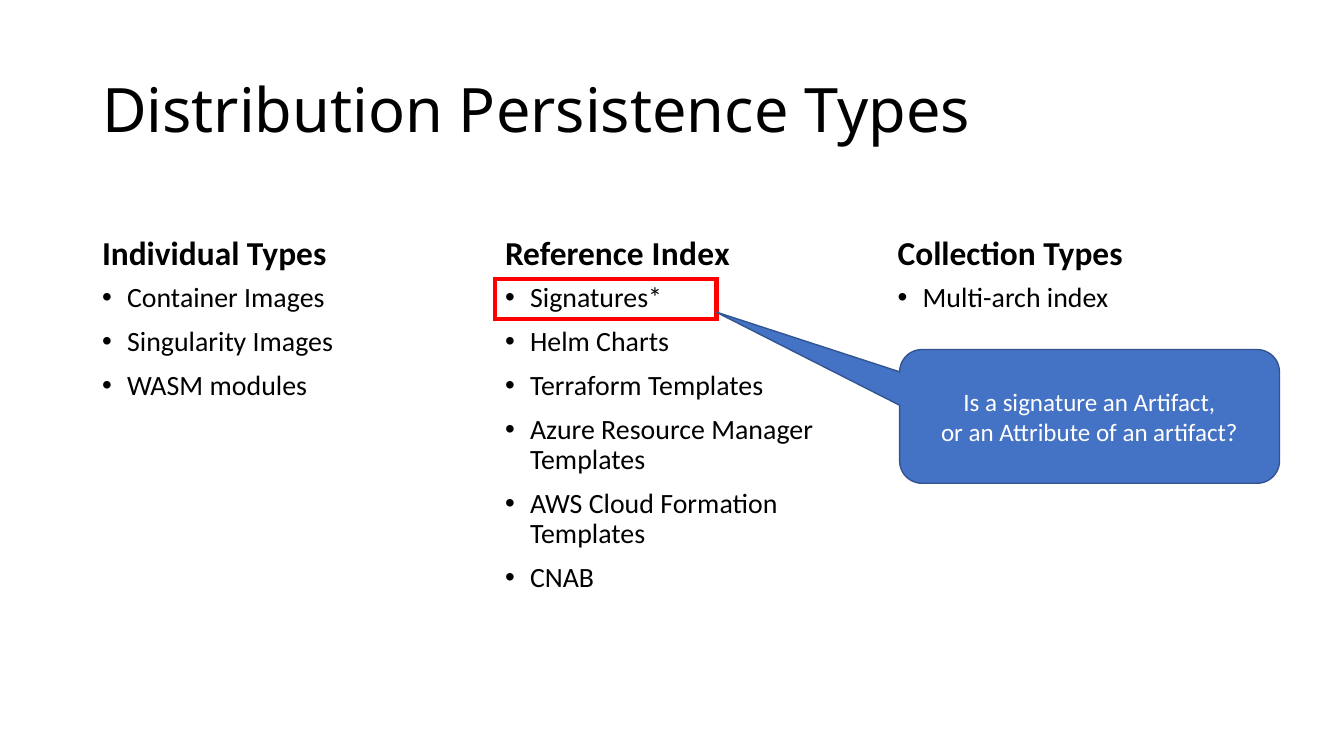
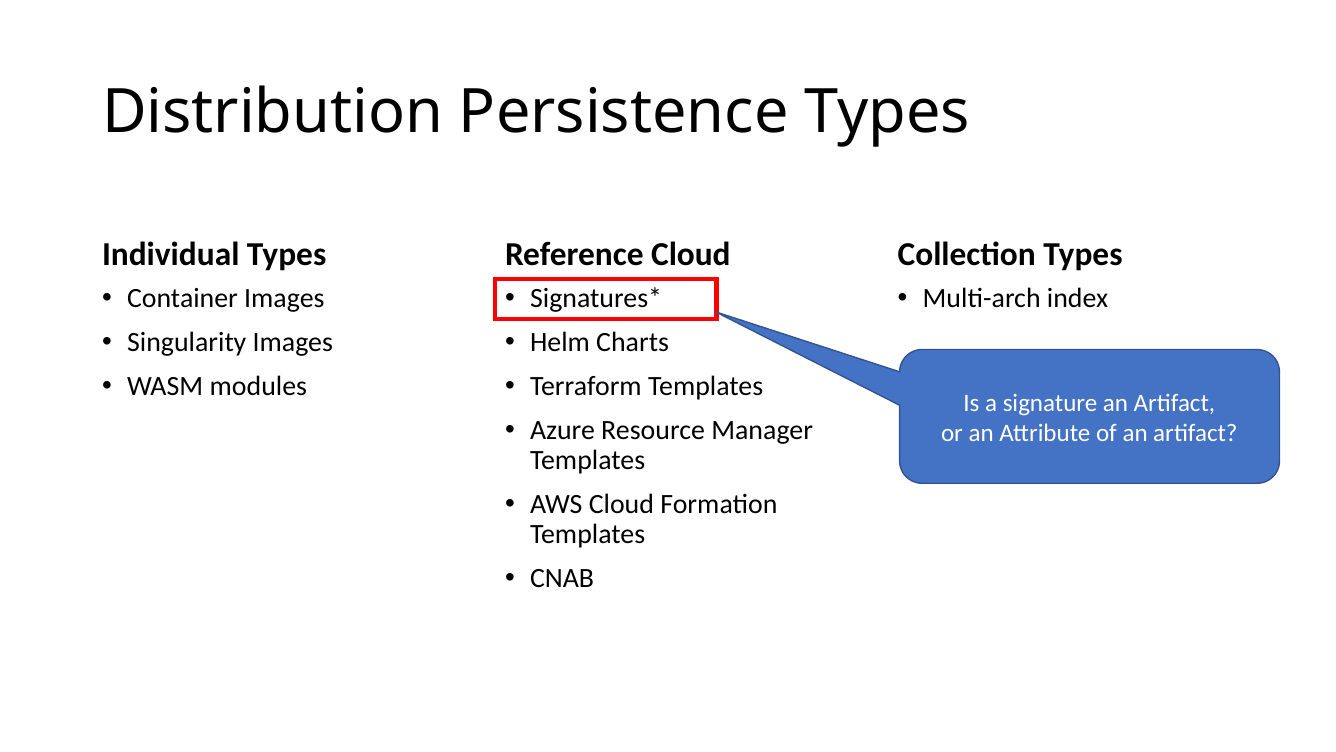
Reference Index: Index -> Cloud
